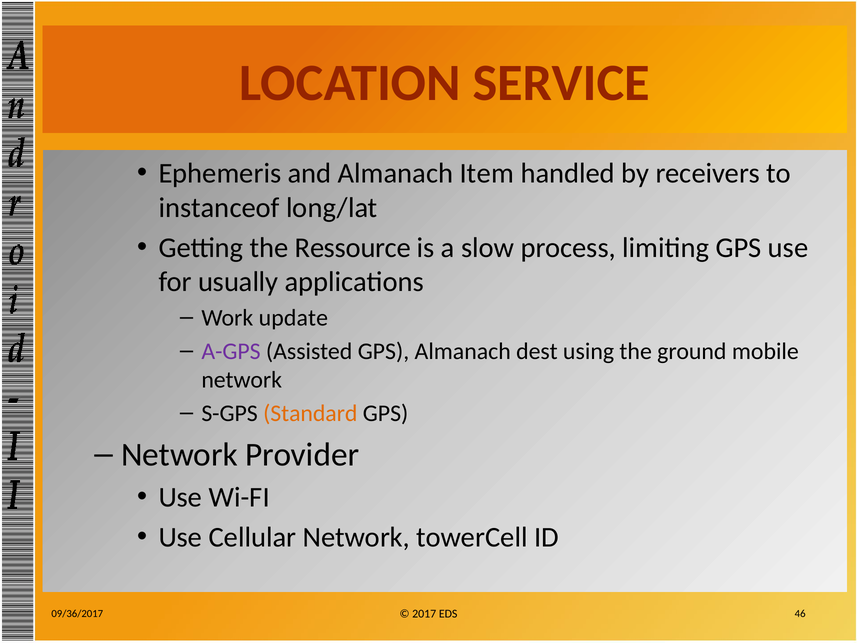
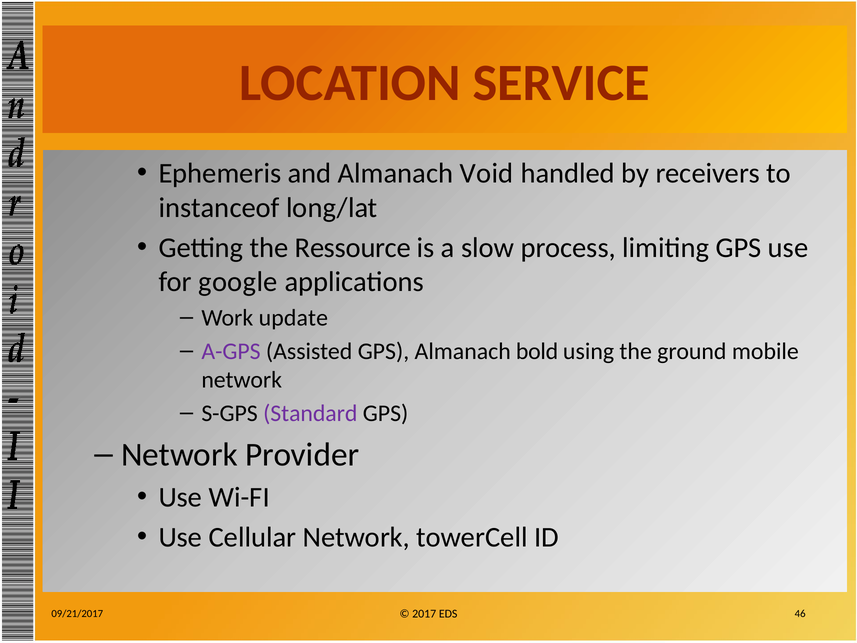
Item: Item -> Void
usually: usually -> google
dest: dest -> bold
Standard colour: orange -> purple
09/36/2017: 09/36/2017 -> 09/21/2017
